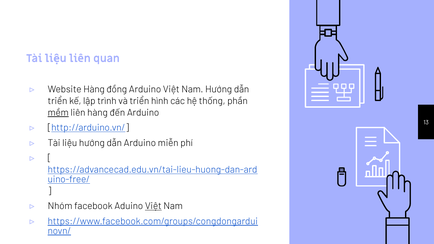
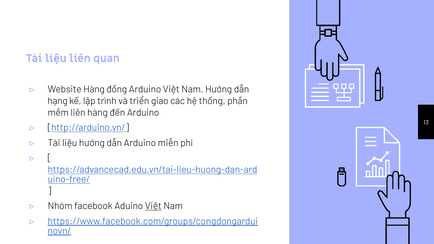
triển at (58, 101): triển -> hạng
hình: hình -> giao
mềm underline: present -> none
